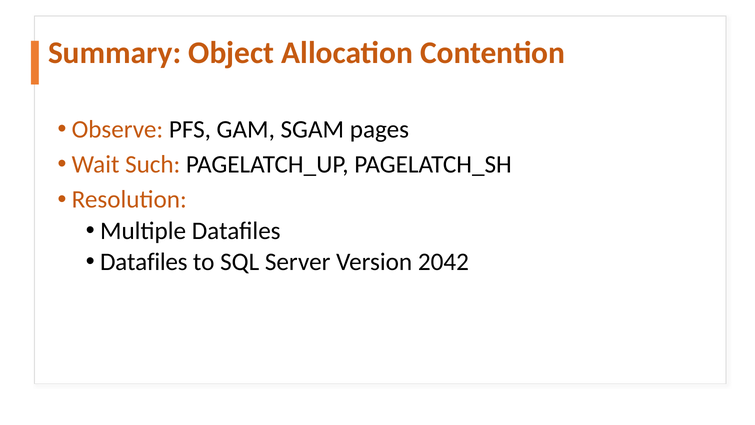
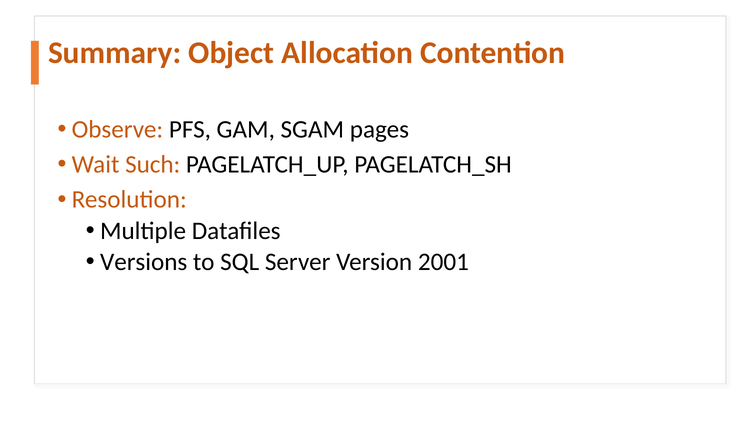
Datafiles at (144, 262): Datafiles -> Versions
2042: 2042 -> 2001
